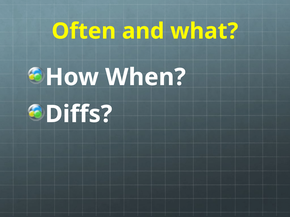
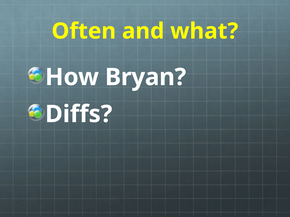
When: When -> Bryan
